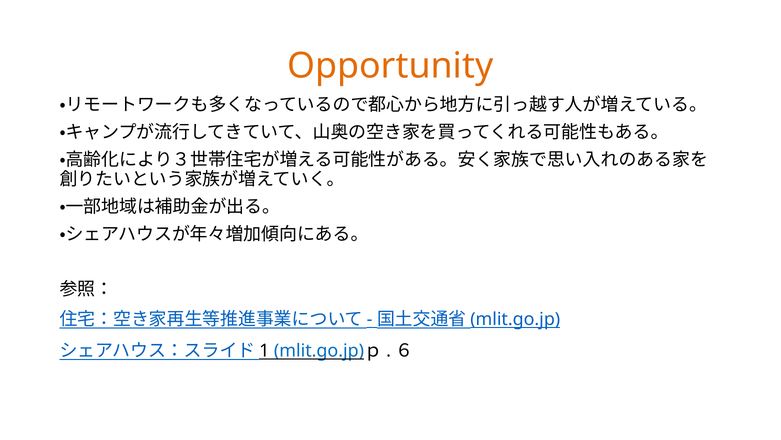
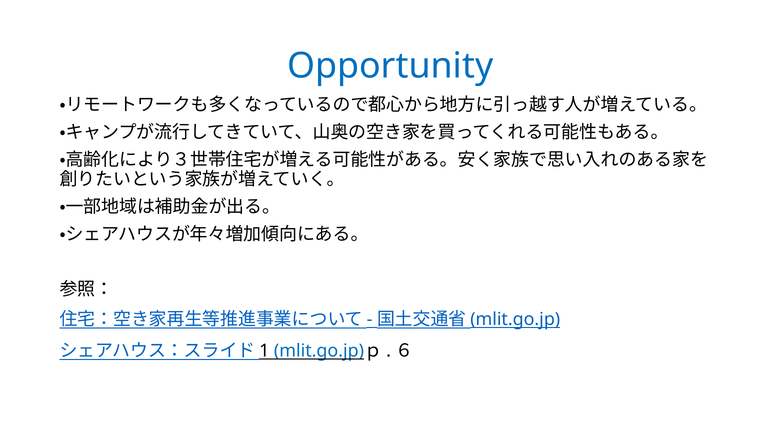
Opportunity colour: orange -> blue
